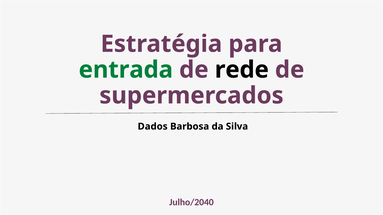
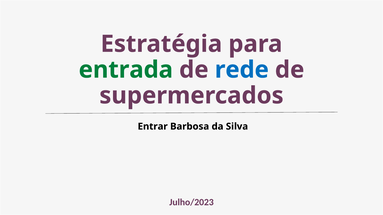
rede colour: black -> blue
Dados: Dados -> Entrar
Julho/2040: Julho/2040 -> Julho/2023
